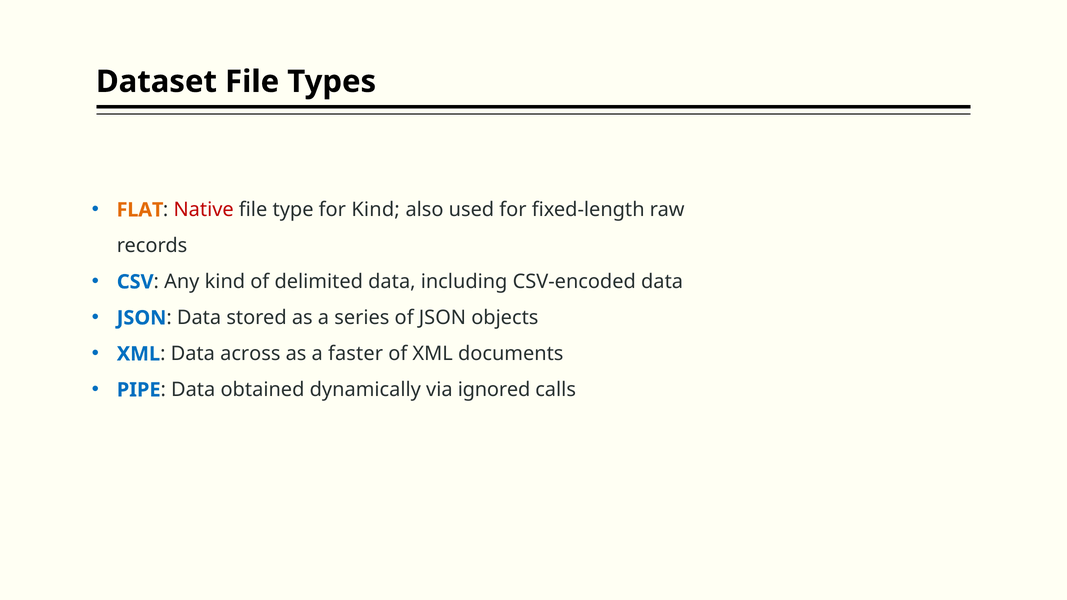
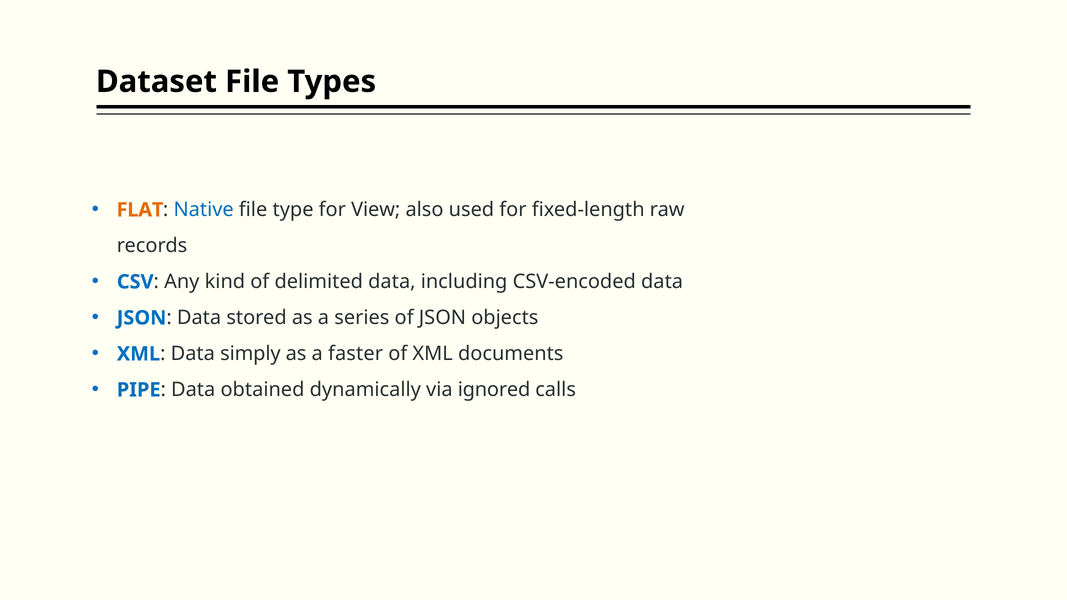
Native colour: red -> blue
for Kind: Kind -> View
across: across -> simply
